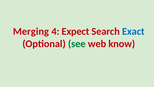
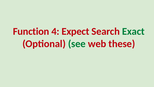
Merging: Merging -> Function
Exact colour: blue -> green
know: know -> these
